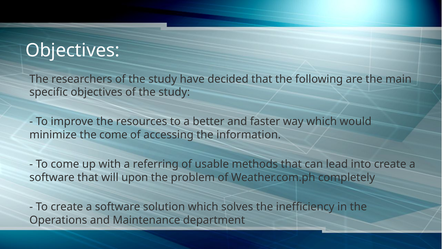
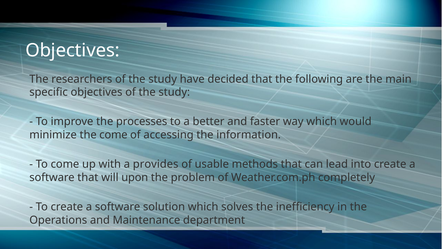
resources: resources -> processes
referring: referring -> provides
